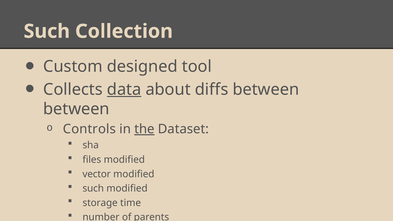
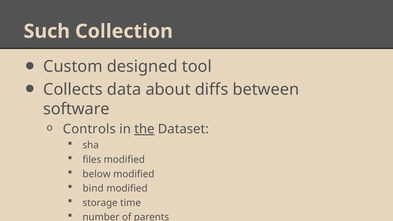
data underline: present -> none
between at (76, 109): between -> software
vector: vector -> below
such at (93, 188): such -> bind
